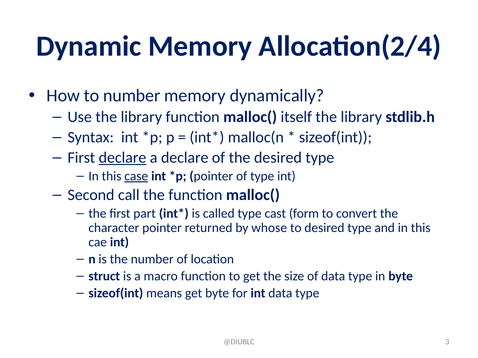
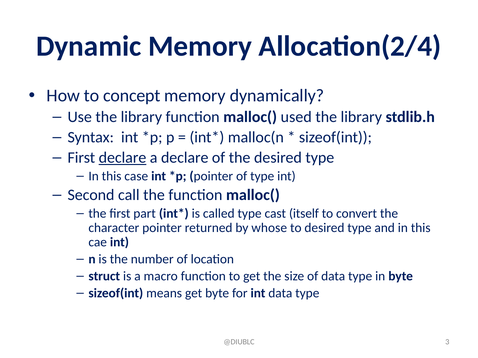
to number: number -> concept
itself: itself -> used
case underline: present -> none
form: form -> itself
